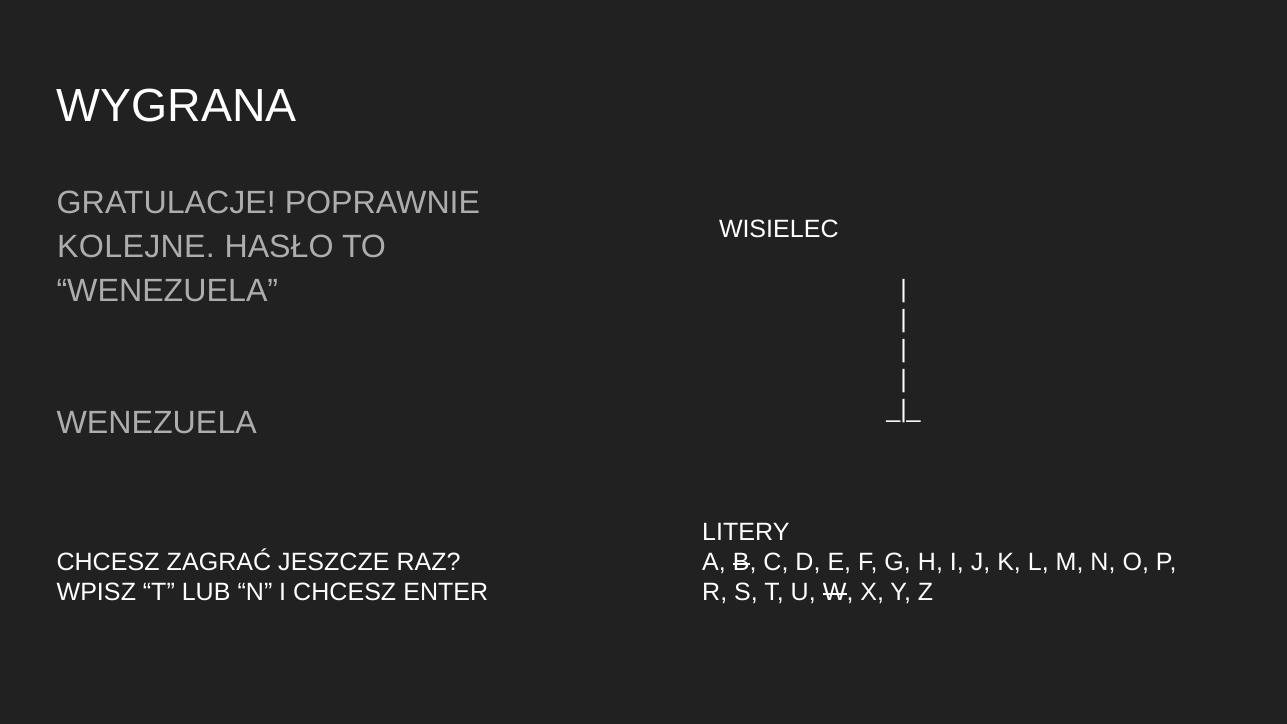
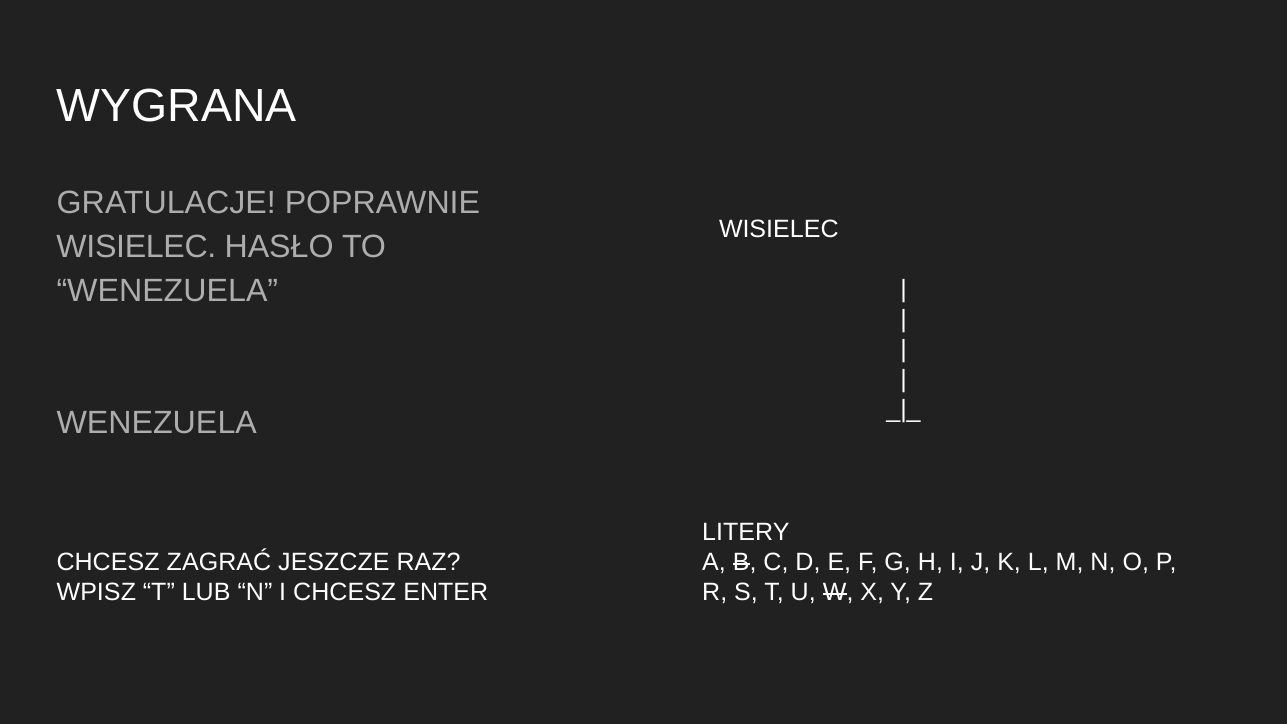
KOLEJNE at (136, 247): KOLEJNE -> WISIELEC
